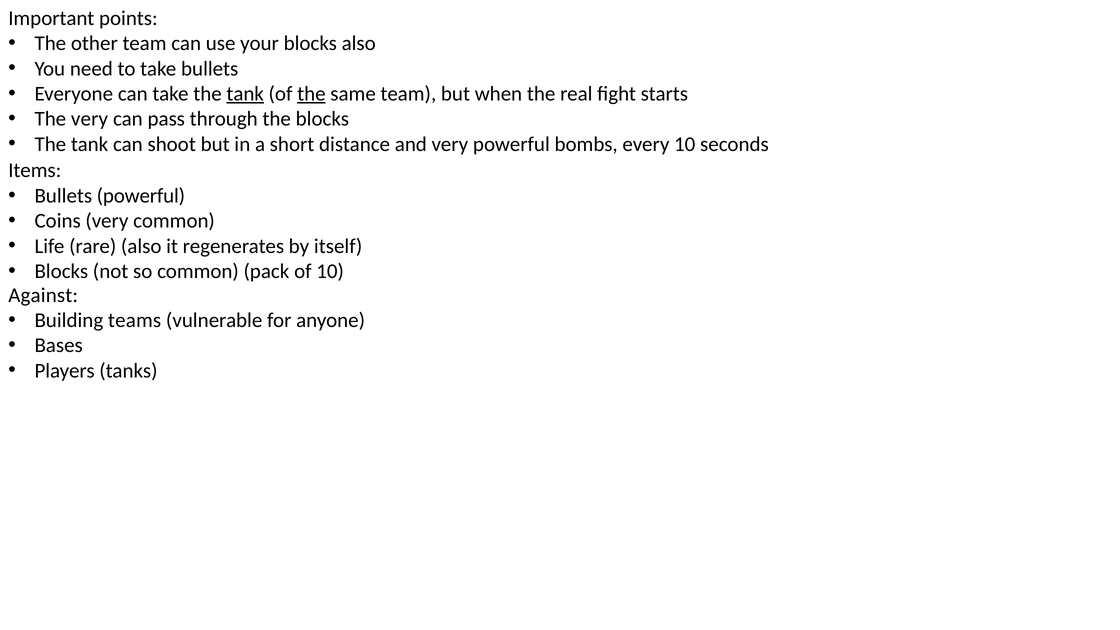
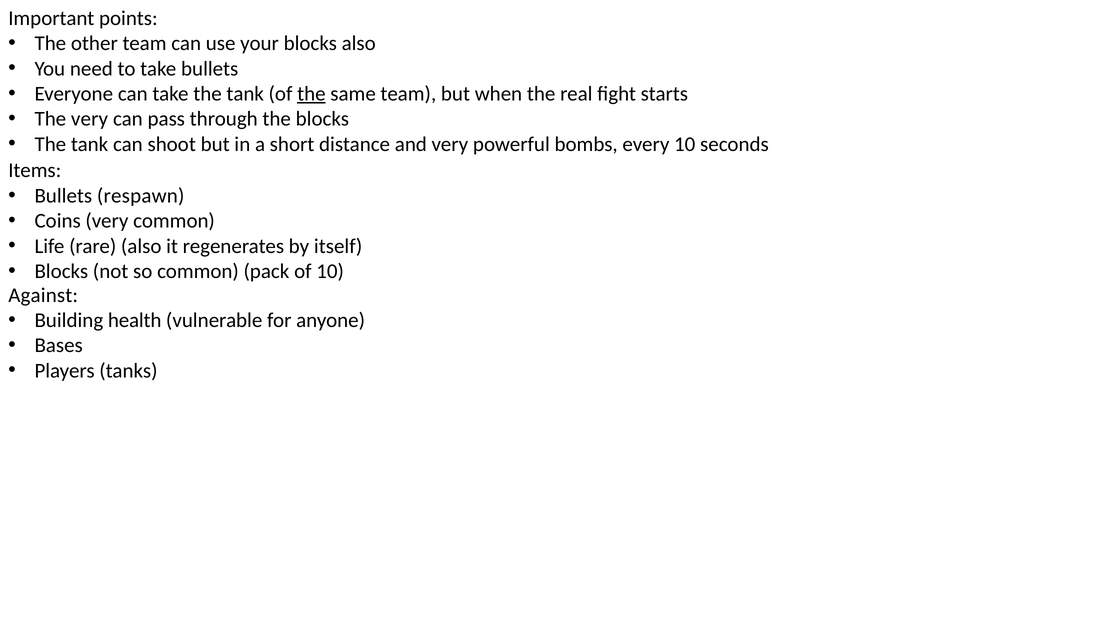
tank at (245, 94) underline: present -> none
Bullets powerful: powerful -> respawn
teams: teams -> health
